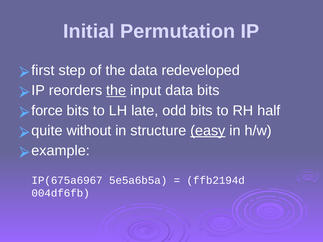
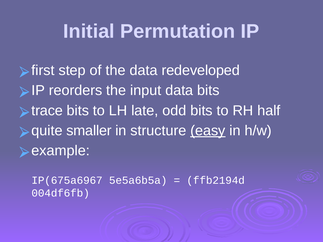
the at (116, 91) underline: present -> none
force: force -> trace
without: without -> smaller
